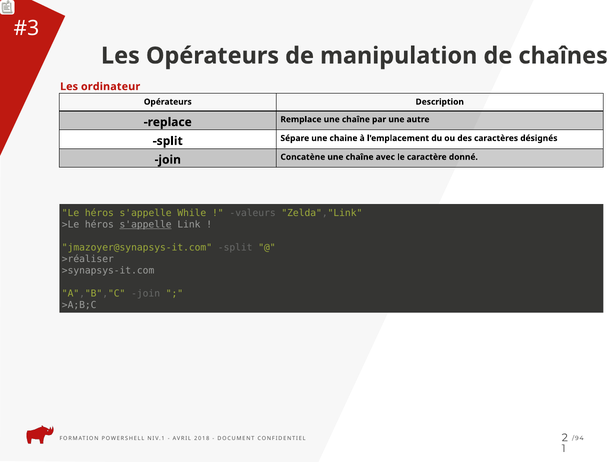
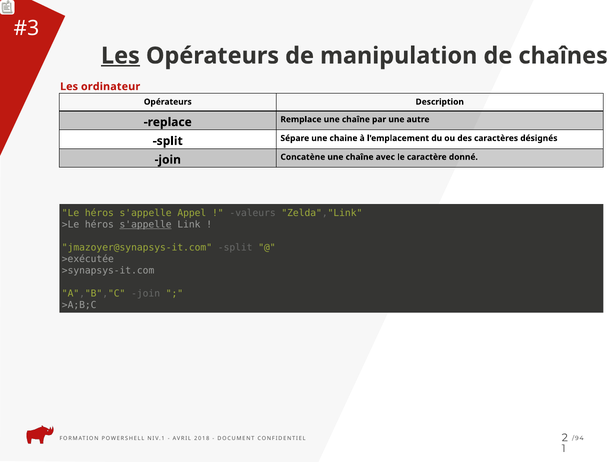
Les at (120, 56) underline: none -> present
While: While -> Appel
>réaliser: >réaliser -> >exécutée
